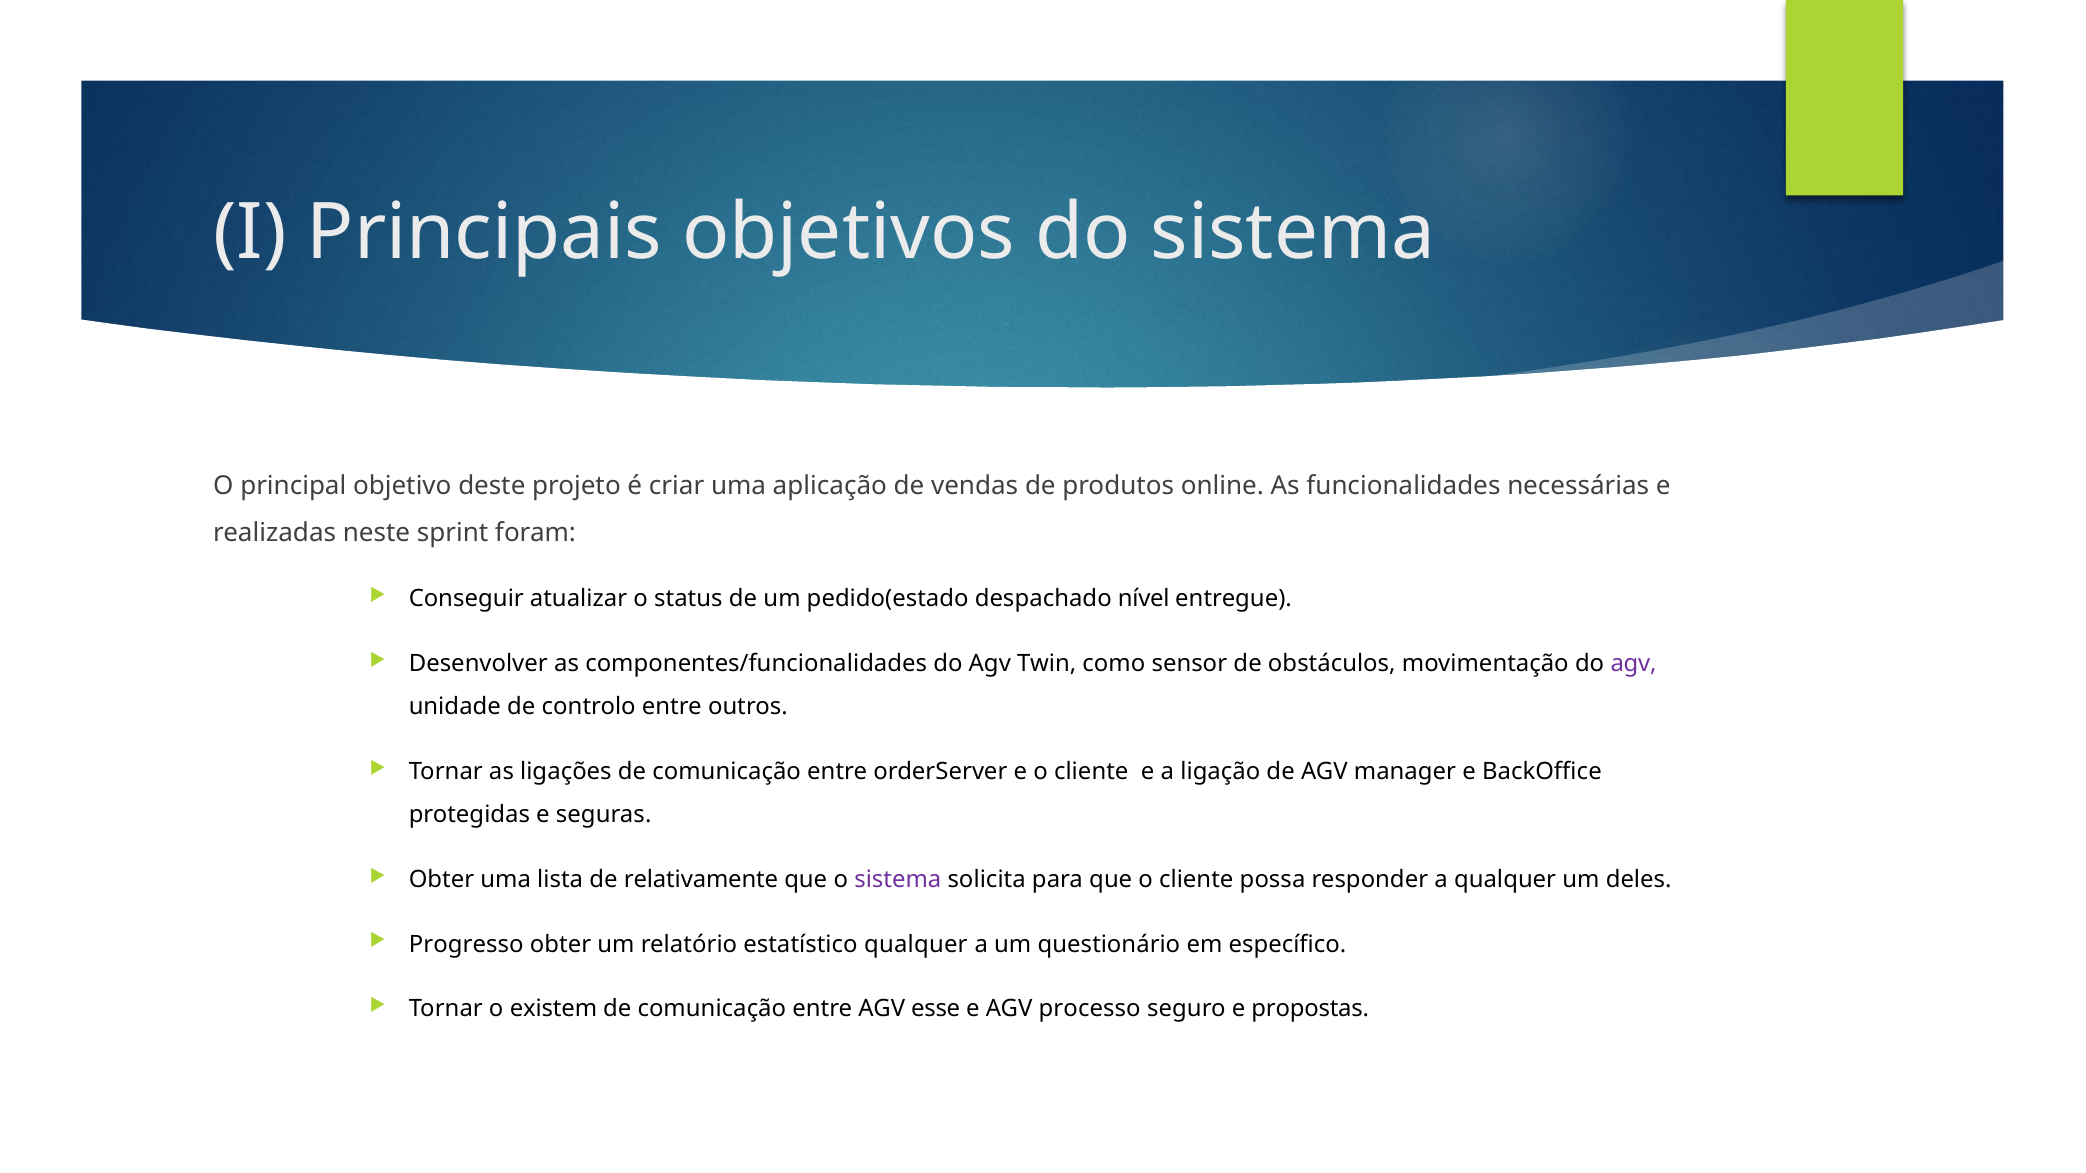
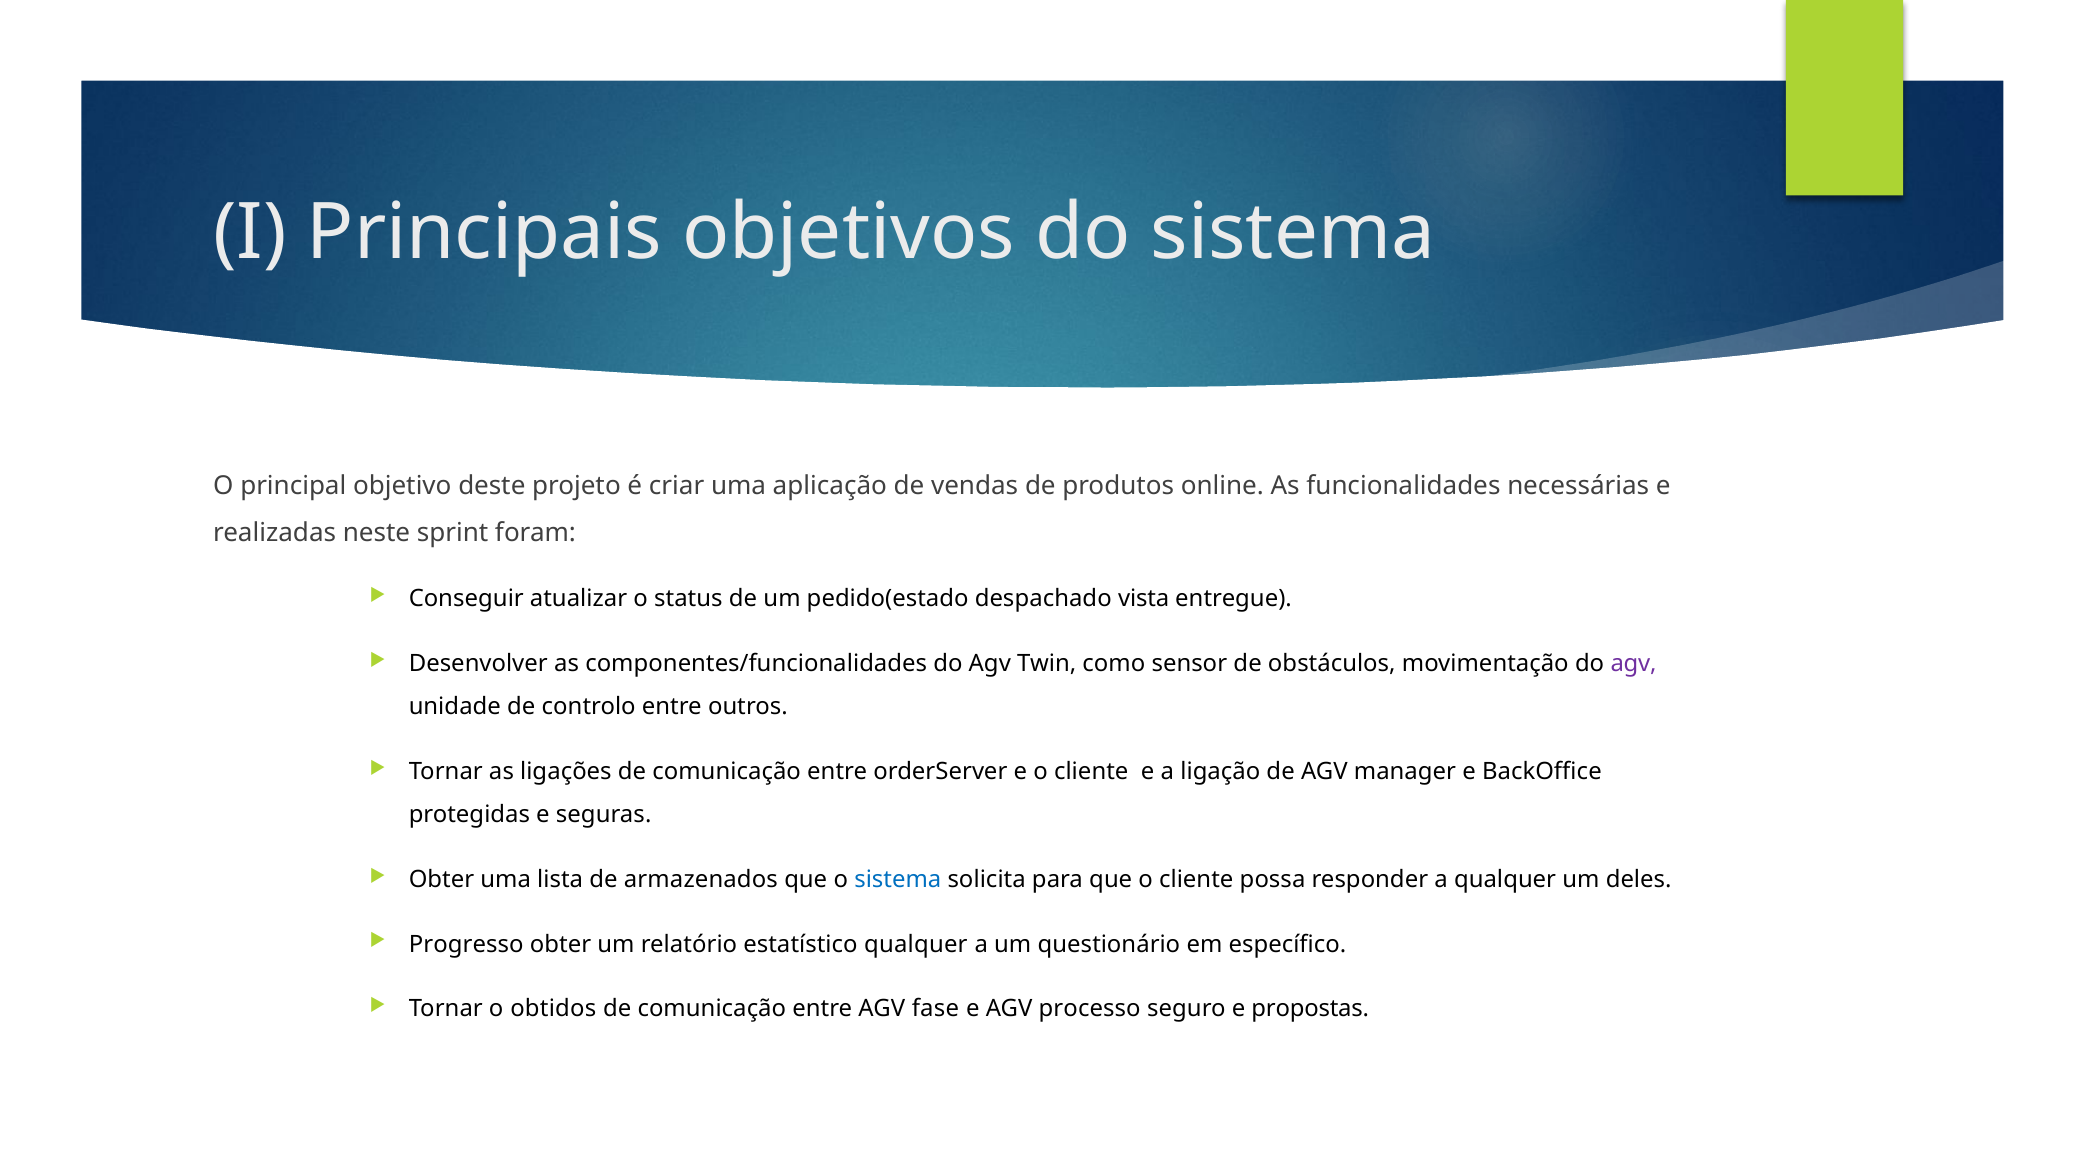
nível: nível -> vista
relativamente: relativamente -> armazenados
sistema at (898, 880) colour: purple -> blue
existem: existem -> obtidos
esse: esse -> fase
